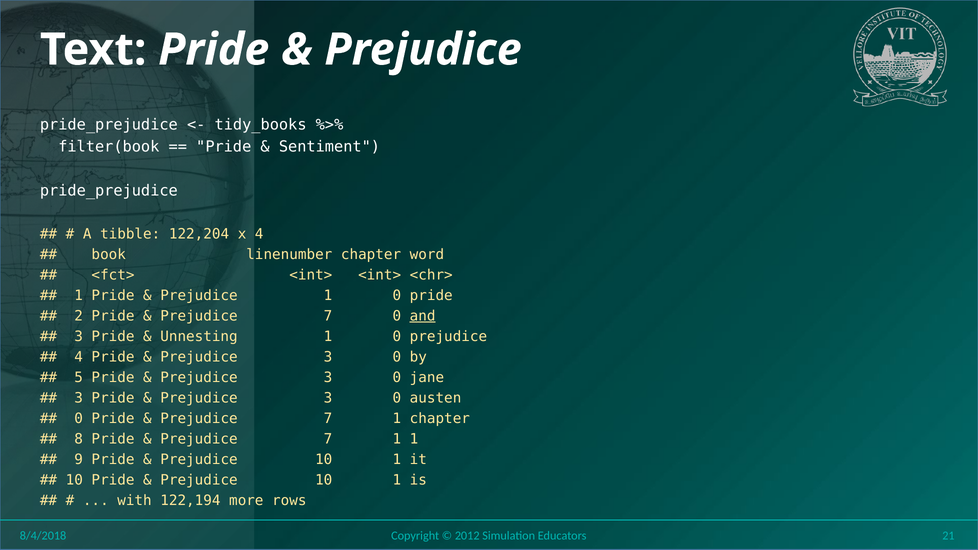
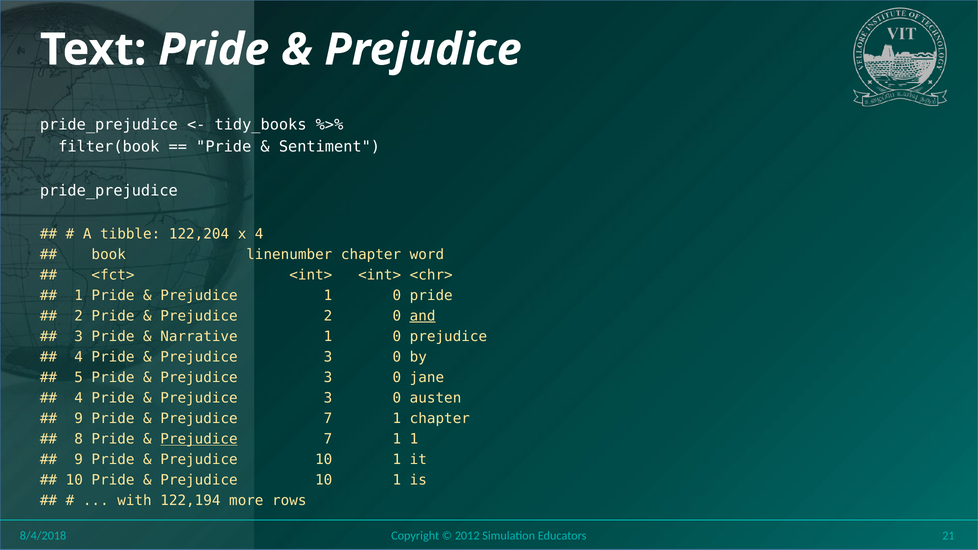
7 at (328, 316): 7 -> 2
Unnesting: Unnesting -> Narrative
3 at (79, 398): 3 -> 4
0 at (79, 419): 0 -> 9
Prejudice at (199, 439) underline: none -> present
